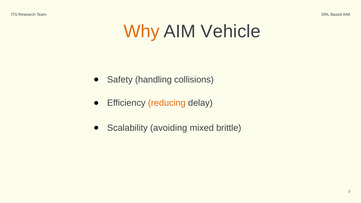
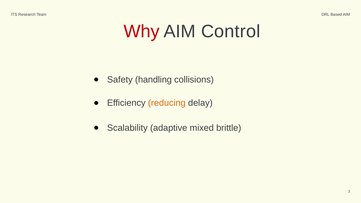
Why colour: orange -> red
Vehicle: Vehicle -> Control
avoiding: avoiding -> adaptive
